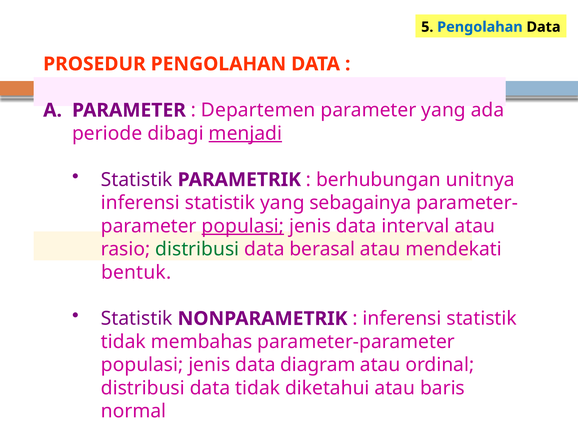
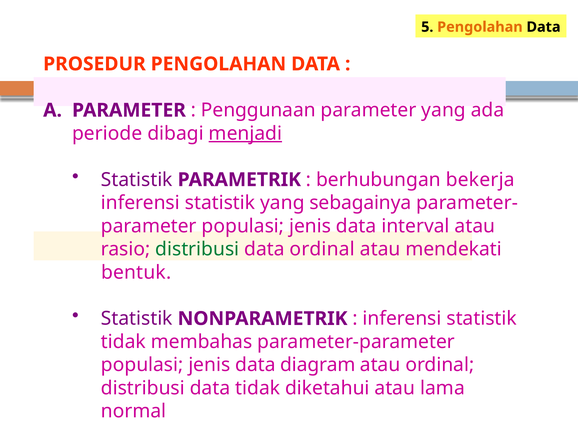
Pengolahan at (480, 27) colour: blue -> orange
Departemen: Departemen -> Penggunaan
unitnya: unitnya -> bekerja
populasi at (243, 226) underline: present -> none
data berasal: berasal -> ordinal
baris: baris -> lama
